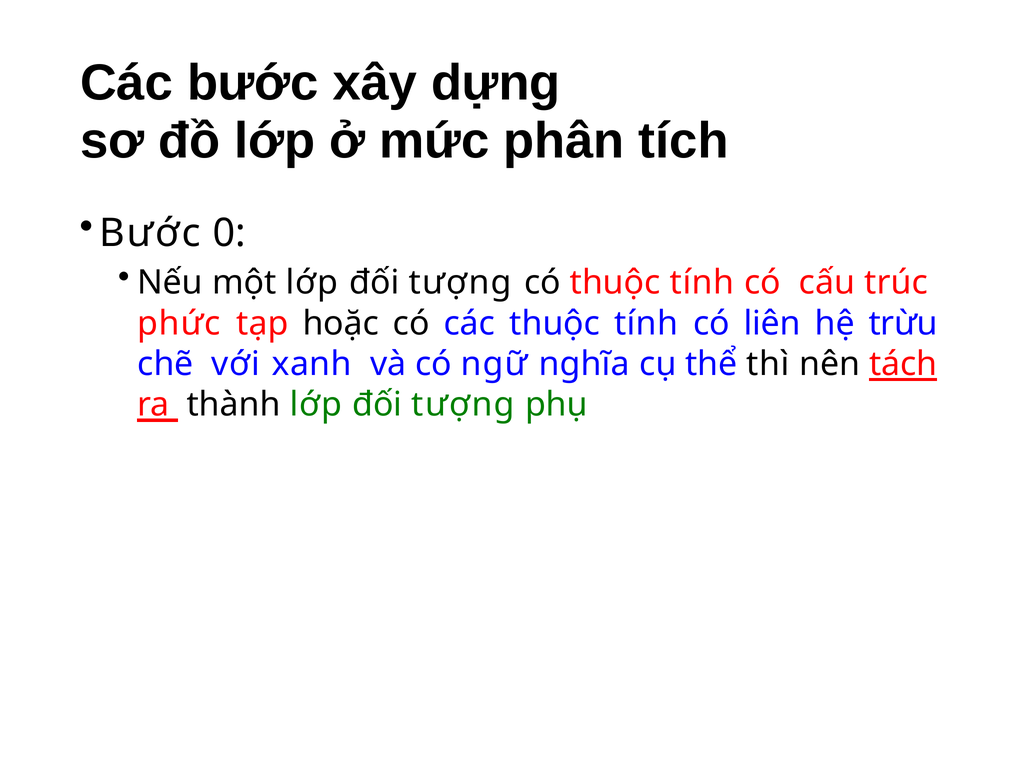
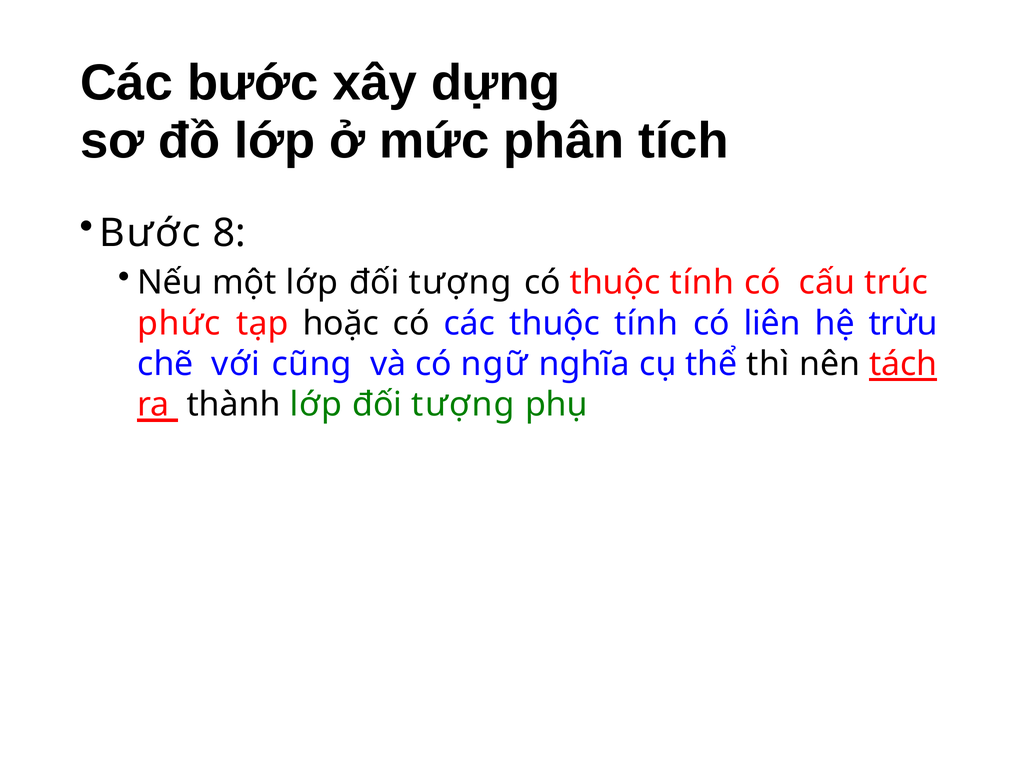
0: 0 -> 8
xanh: xanh -> cũng
